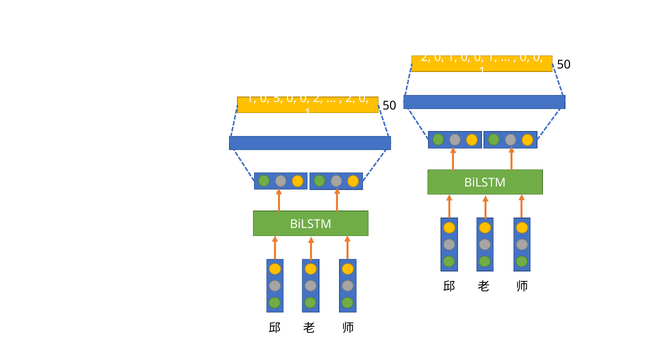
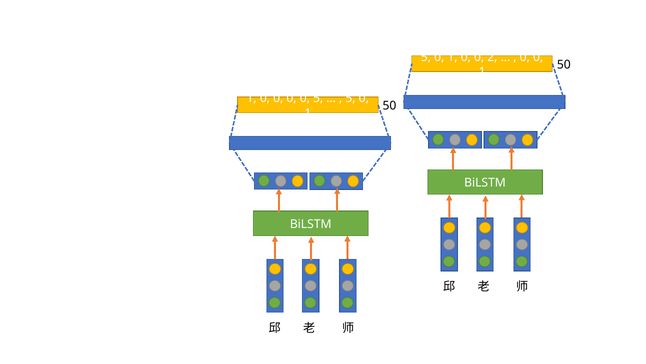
2 at (426, 57): 2 -> 5
1 0 0 1: 1 -> 2
5 at (278, 98): 5 -> 0
0 2: 2 -> 5
2 at (351, 98): 2 -> 5
